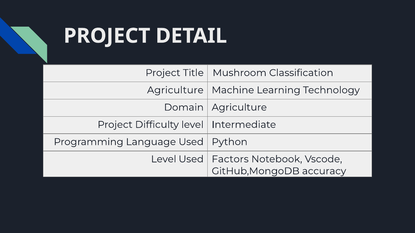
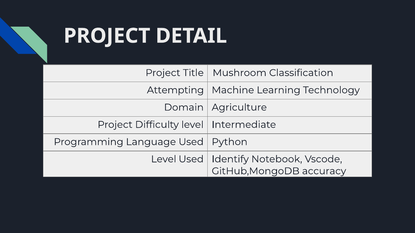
Agriculture at (175, 90): Agriculture -> Attempting
Factors: Factors -> Identify
